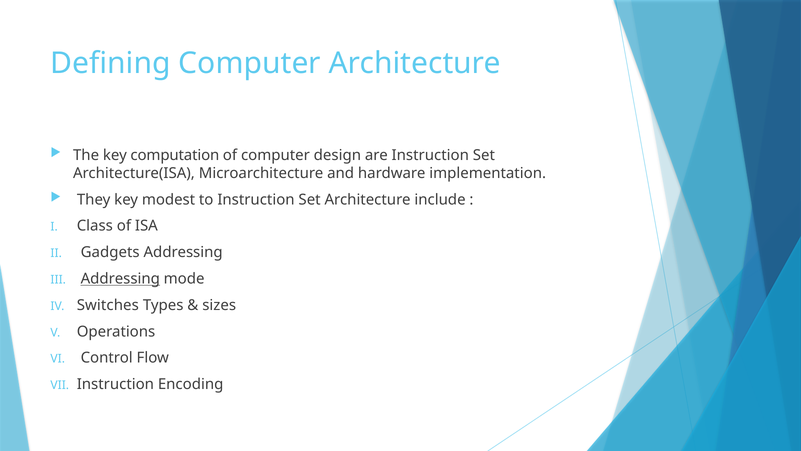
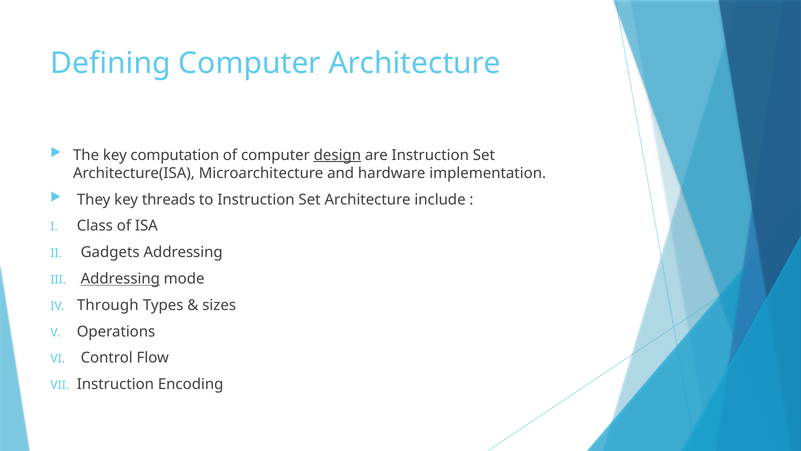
design underline: none -> present
modest: modest -> threads
Switches: Switches -> Through
